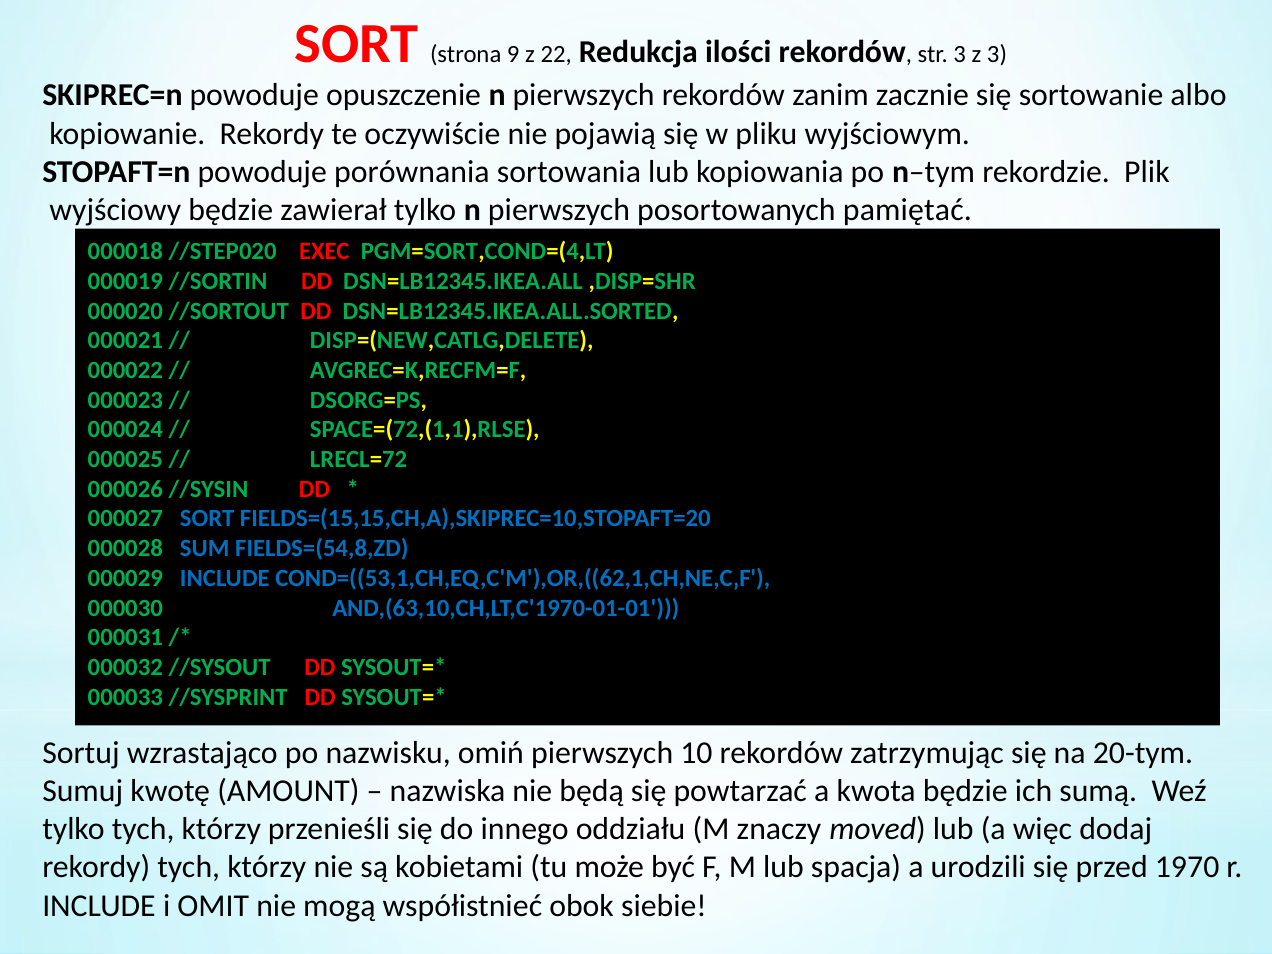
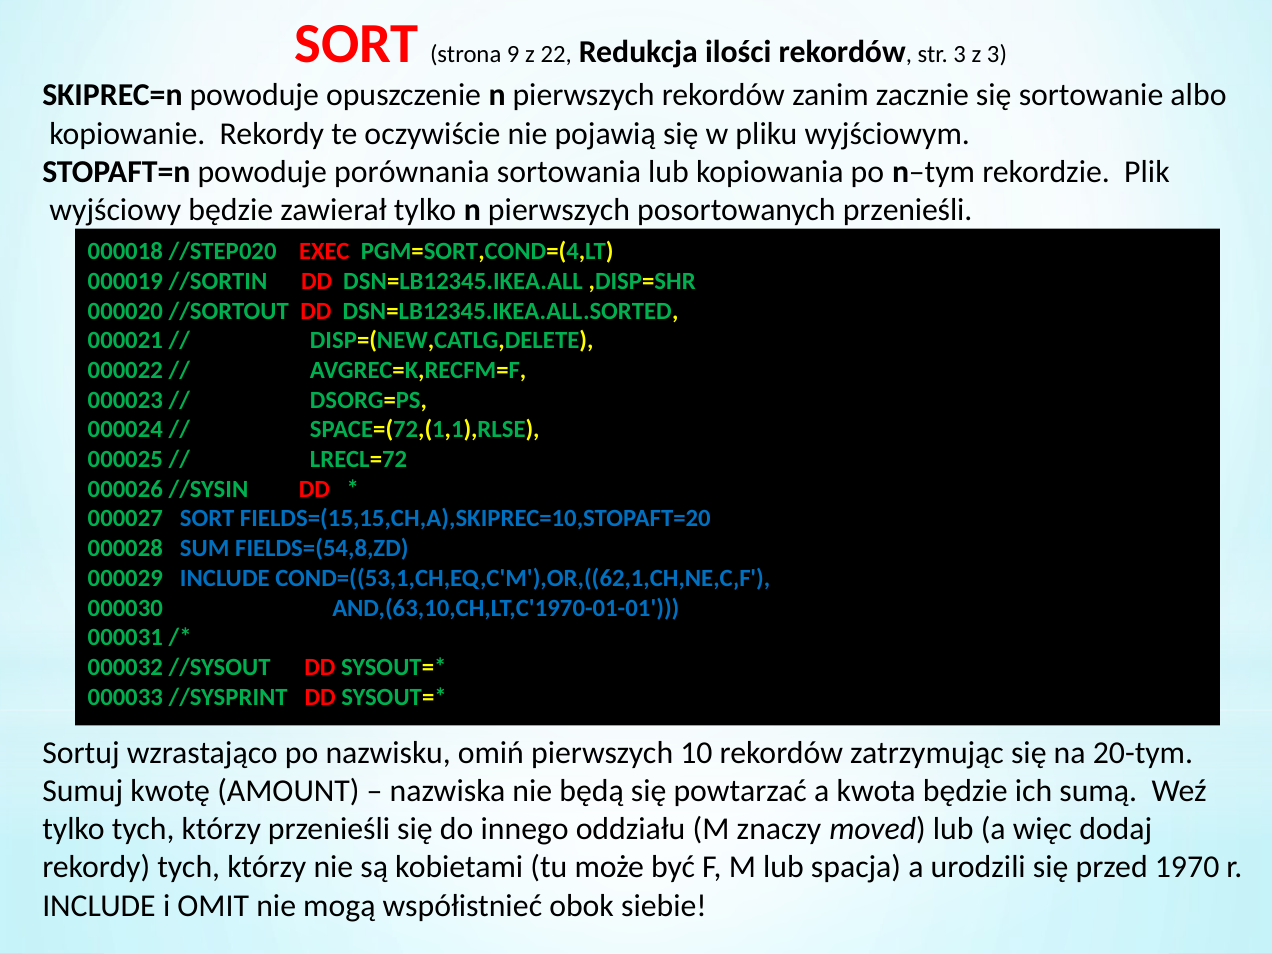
posortowanych pamiętać: pamiętać -> przenieśli
